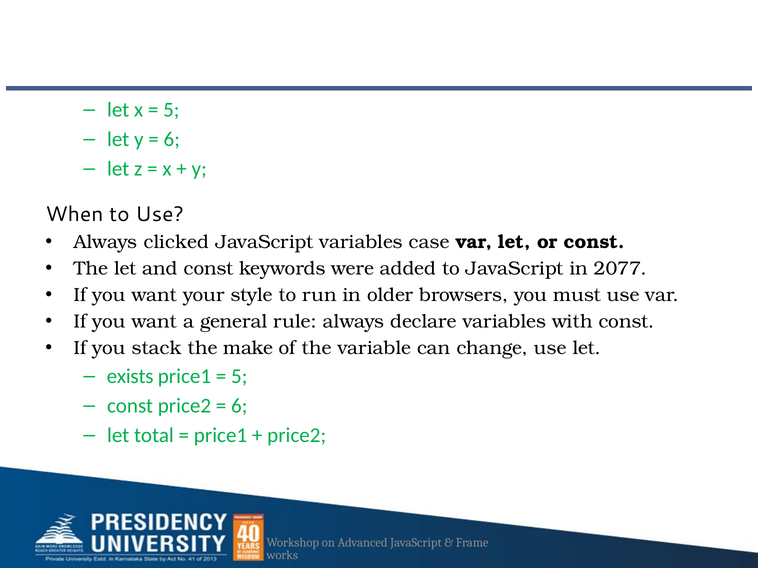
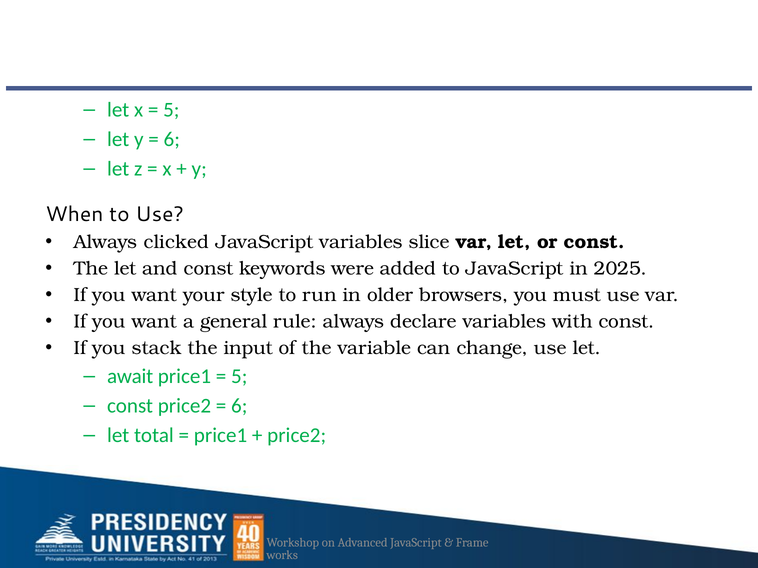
case: case -> slice
2077: 2077 -> 2025
make: make -> input
exists: exists -> await
